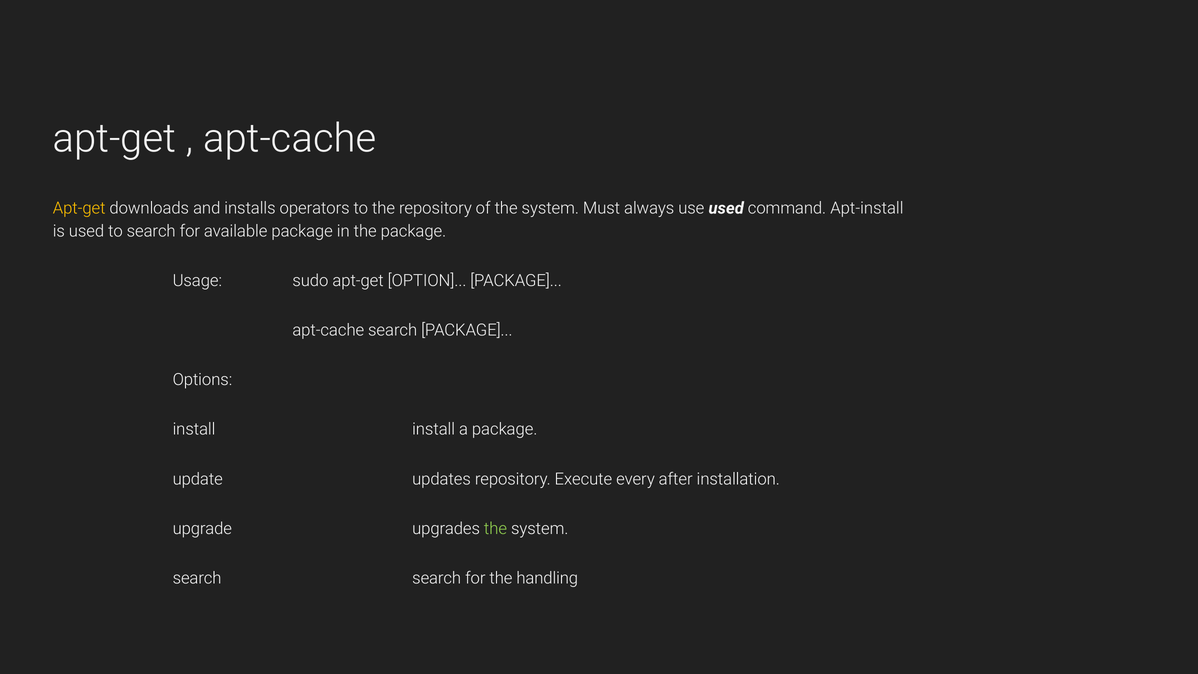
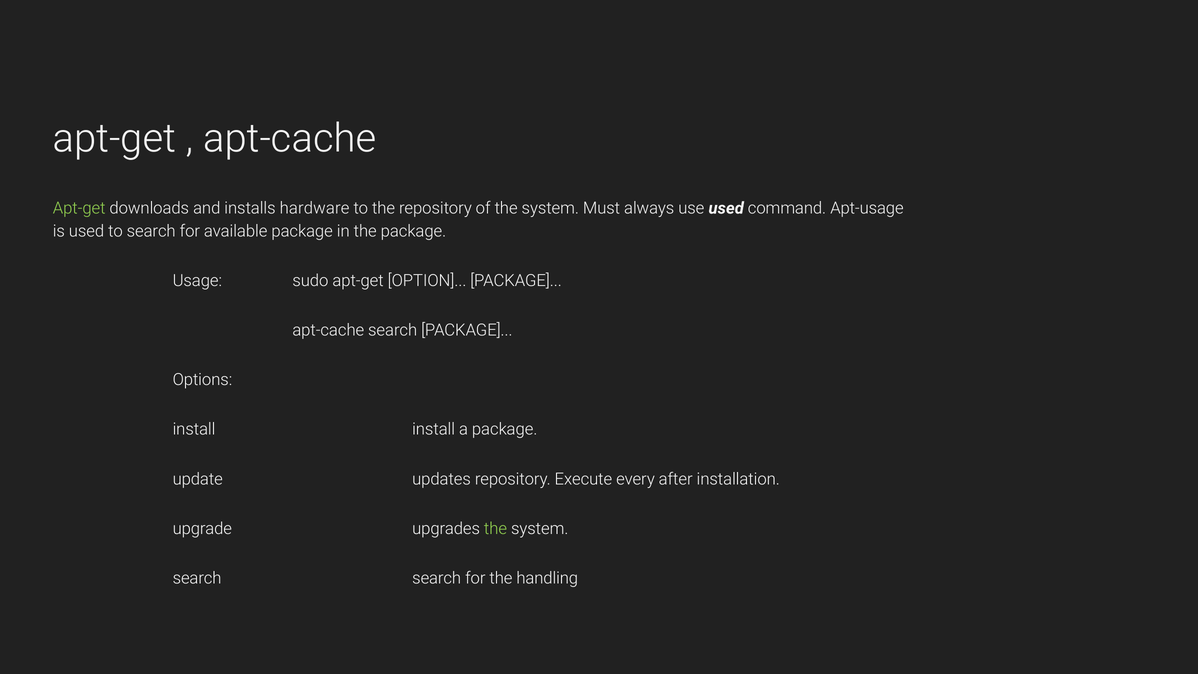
Apt-get at (79, 208) colour: yellow -> light green
operators: operators -> hardware
Apt-install: Apt-install -> Apt-usage
